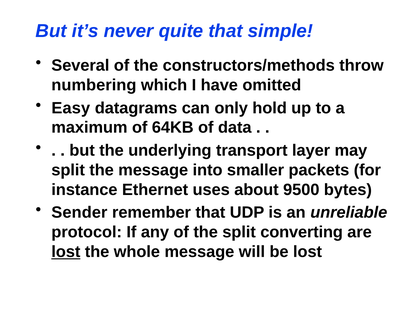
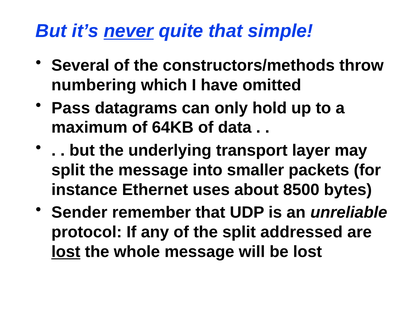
never underline: none -> present
Easy: Easy -> Pass
9500: 9500 -> 8500
converting: converting -> addressed
